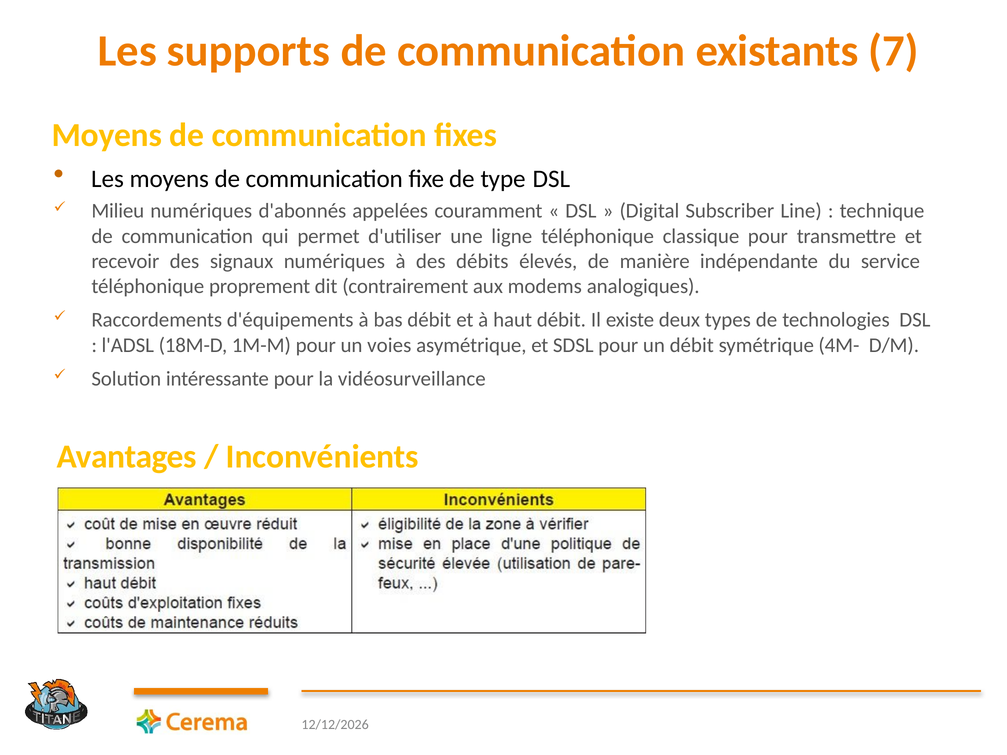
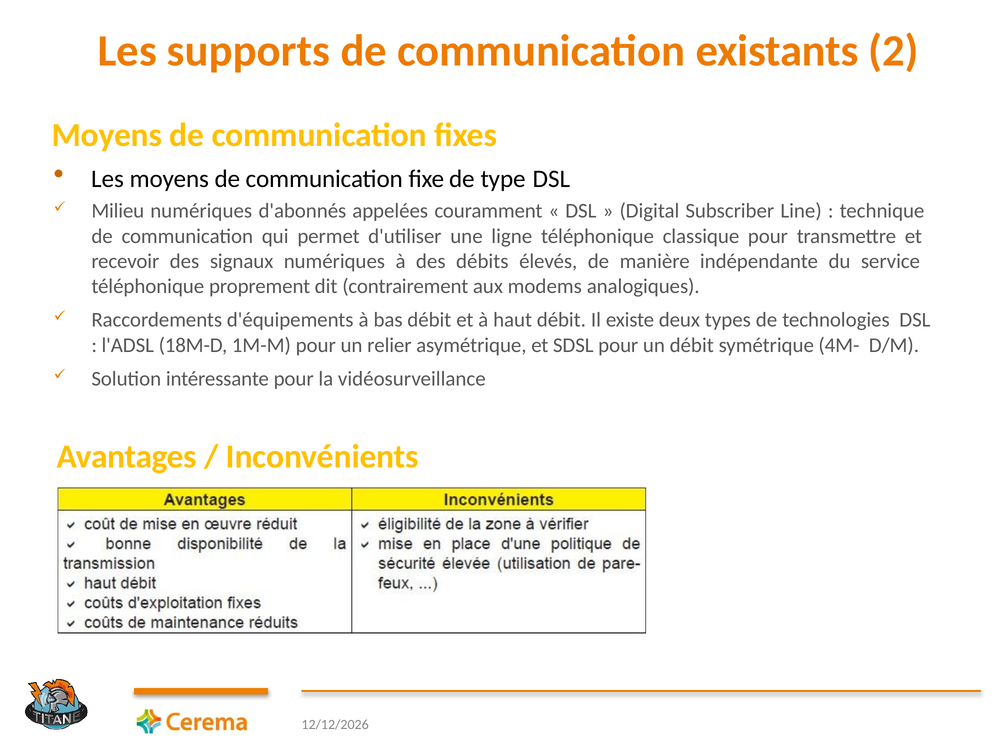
7: 7 -> 2
voies: voies -> relier
